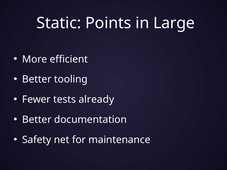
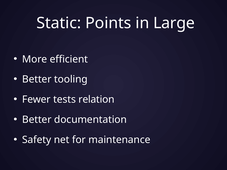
already: already -> relation
